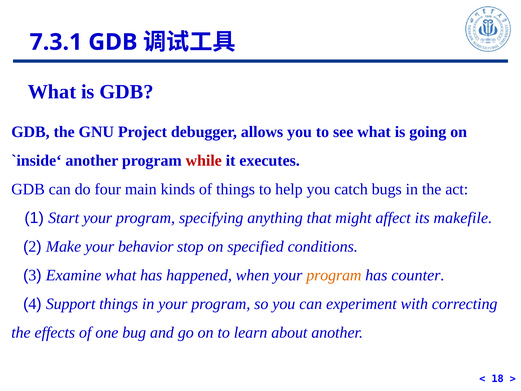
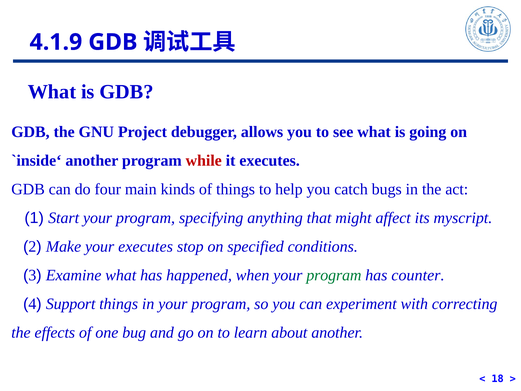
7.3.1: 7.3.1 -> 4.1.9
makefile: makefile -> myscript
your behavior: behavior -> executes
program at (334, 275) colour: orange -> green
